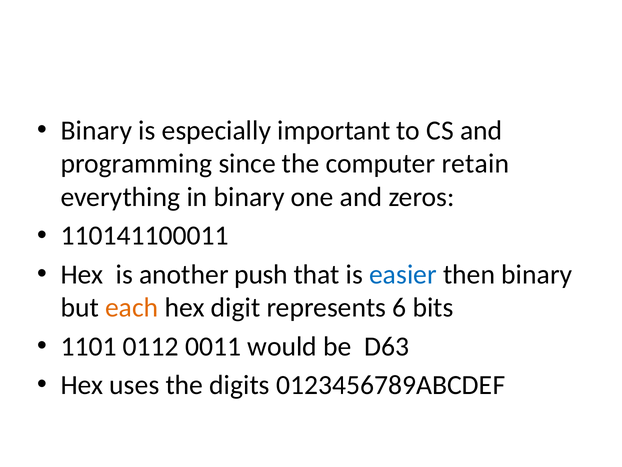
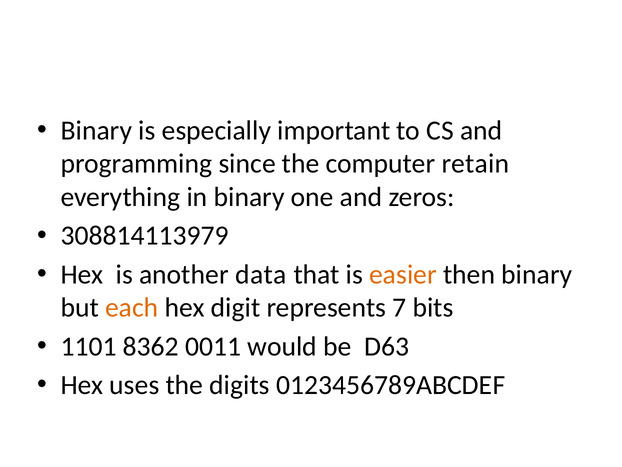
110141100011: 110141100011 -> 308814113979
push: push -> data
easier colour: blue -> orange
6: 6 -> 7
0112: 0112 -> 8362
